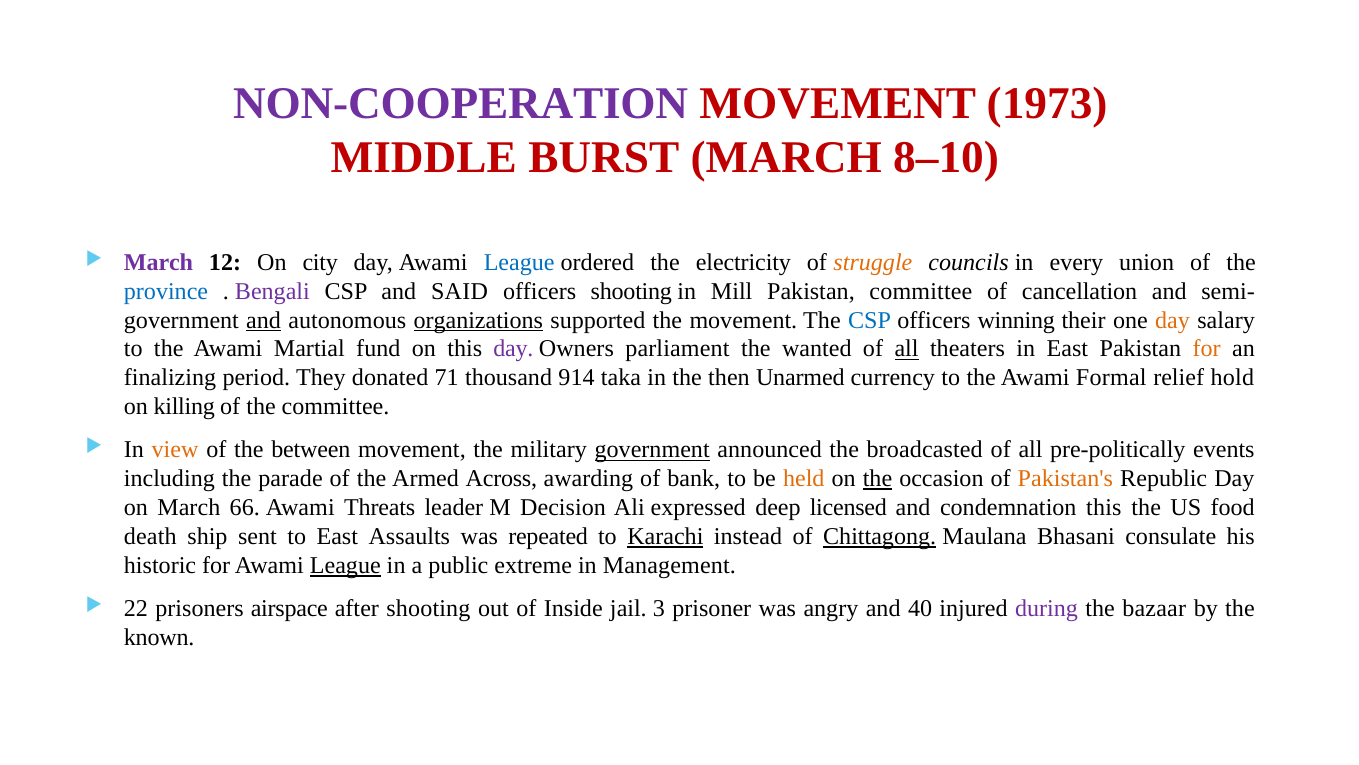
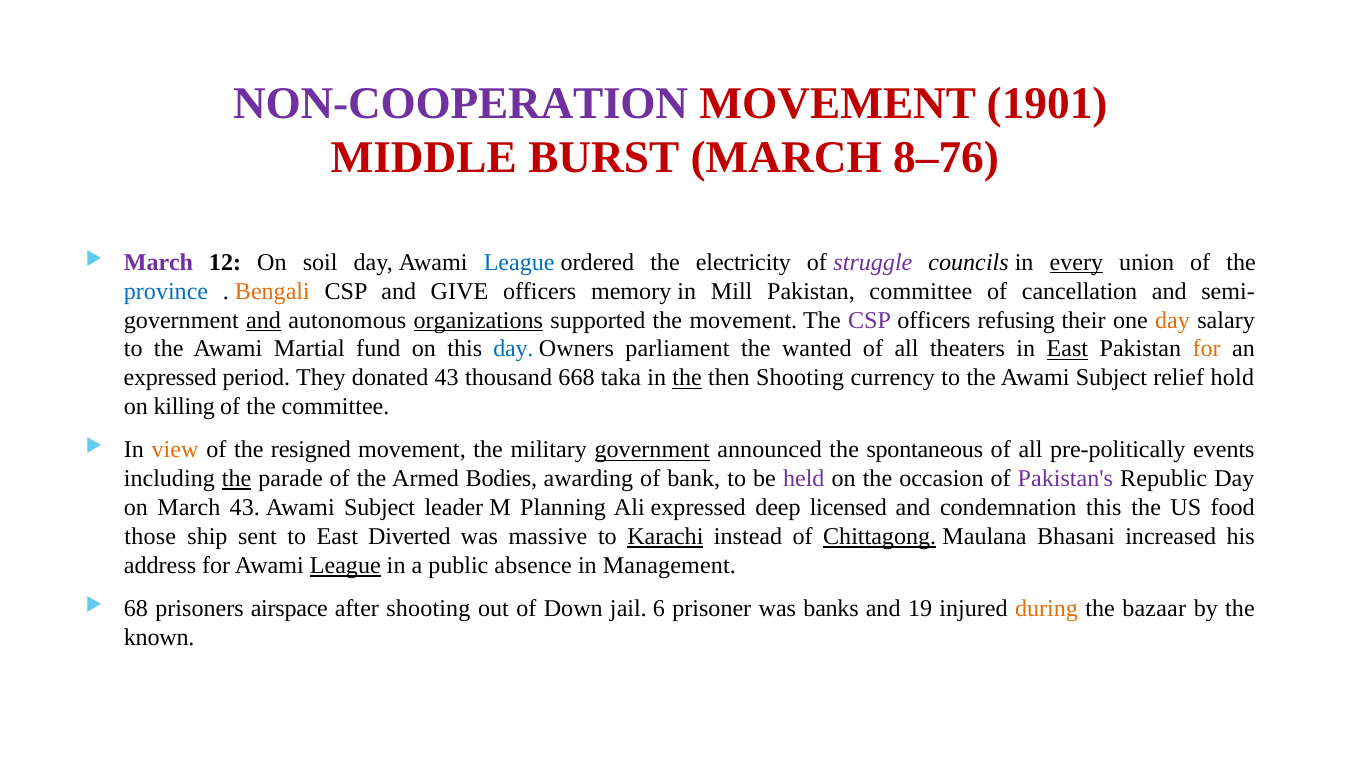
1973: 1973 -> 1901
8–10: 8–10 -> 8–76
city: city -> soil
struggle colour: orange -> purple
every underline: none -> present
Bengali colour: purple -> orange
SAID: SAID -> GIVE
officers shooting: shooting -> memory
CSP at (870, 320) colour: blue -> purple
winning: winning -> refusing
day at (513, 349) colour: purple -> blue
all at (907, 349) underline: present -> none
East at (1067, 349) underline: none -> present
finalizing at (170, 378): finalizing -> expressed
donated 71: 71 -> 43
914: 914 -> 668
the at (687, 378) underline: none -> present
then Unarmed: Unarmed -> Shooting
the Awami Formal: Formal -> Subject
between: between -> resigned
broadcasted: broadcasted -> spontaneous
the at (237, 478) underline: none -> present
Across: Across -> Bodies
held colour: orange -> purple
the at (878, 478) underline: present -> none
Pakistan's colour: orange -> purple
March 66: 66 -> 43
Threats at (380, 507): Threats -> Subject
Decision: Decision -> Planning
death: death -> those
Assaults: Assaults -> Diverted
repeated: repeated -> massive
consulate: consulate -> increased
historic: historic -> address
extreme: extreme -> absence
22: 22 -> 68
Inside: Inside -> Down
3: 3 -> 6
angry: angry -> banks
40: 40 -> 19
during colour: purple -> orange
